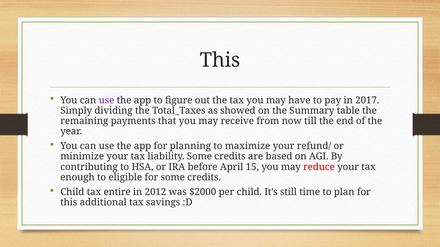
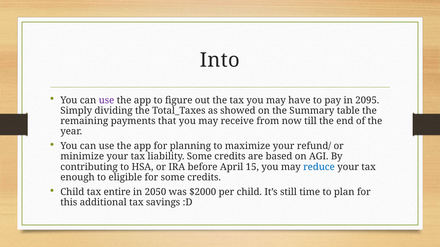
This at (220, 60): This -> Into
2017: 2017 -> 2095
reduce colour: red -> blue
2012: 2012 -> 2050
